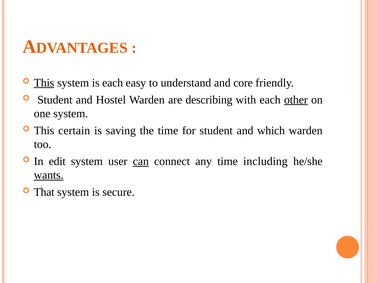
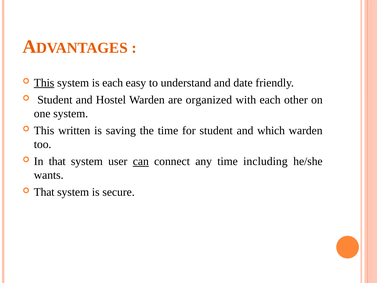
core: core -> date
describing: describing -> organized
other underline: present -> none
certain: certain -> written
In edit: edit -> that
wants underline: present -> none
